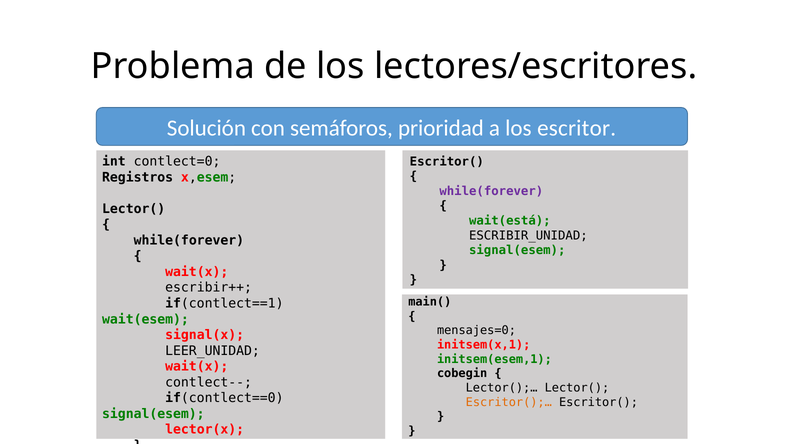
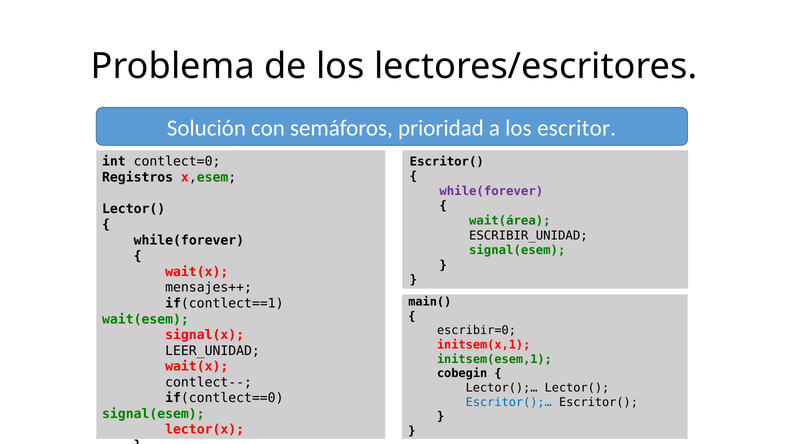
wait(está: wait(está -> wait(área
escribir++: escribir++ -> mensajes++
mensajes=0: mensajes=0 -> escribir=0
Escritor();… colour: orange -> blue
